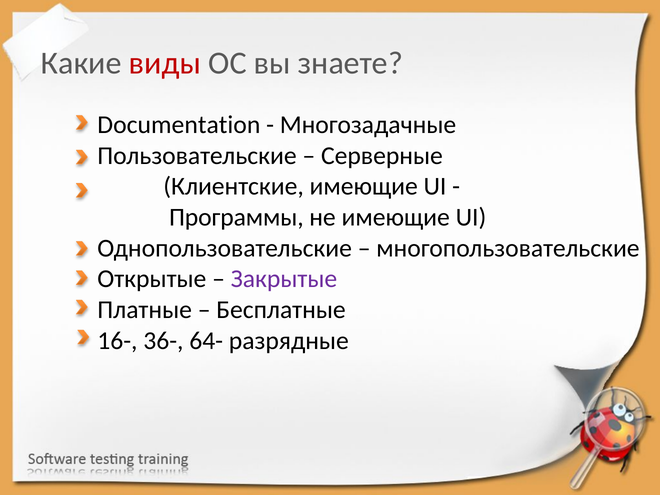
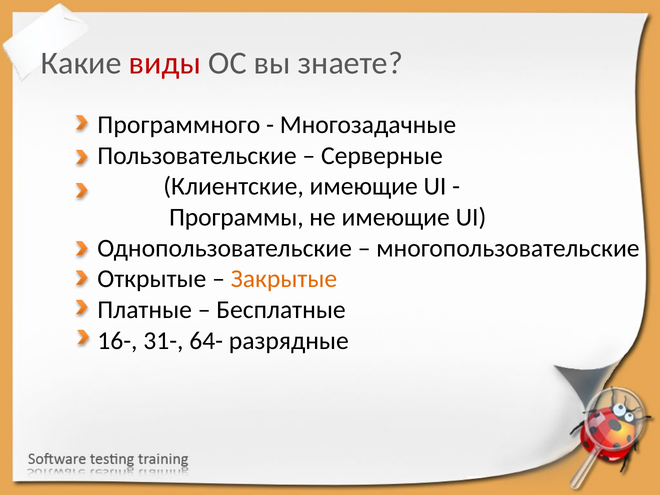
Documentation: Documentation -> Программного
Закрытые colour: purple -> orange
36-: 36- -> 31-
